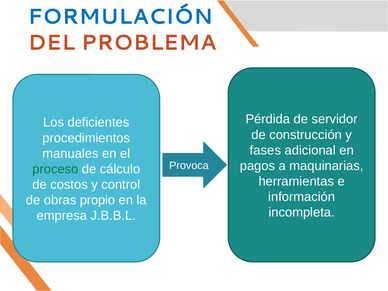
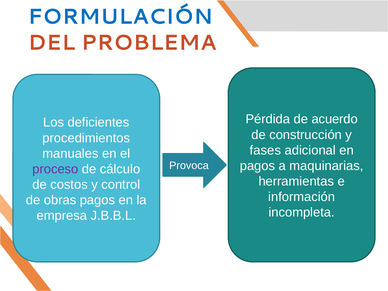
servidor: servidor -> acuerdo
proceso colour: green -> purple
obras propio: propio -> pagos
